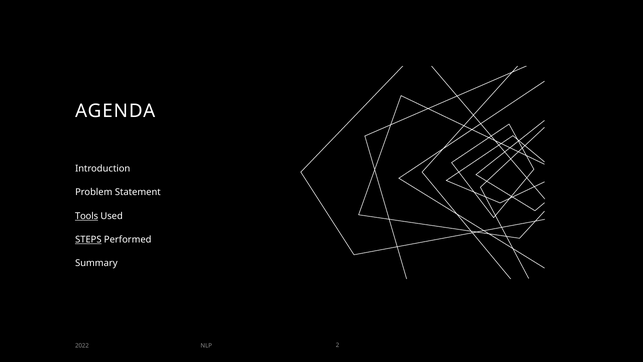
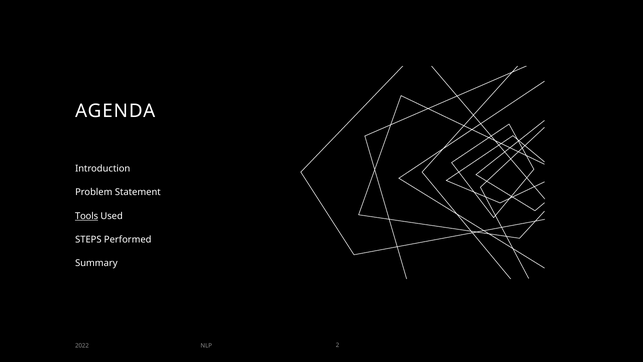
STEPS underline: present -> none
